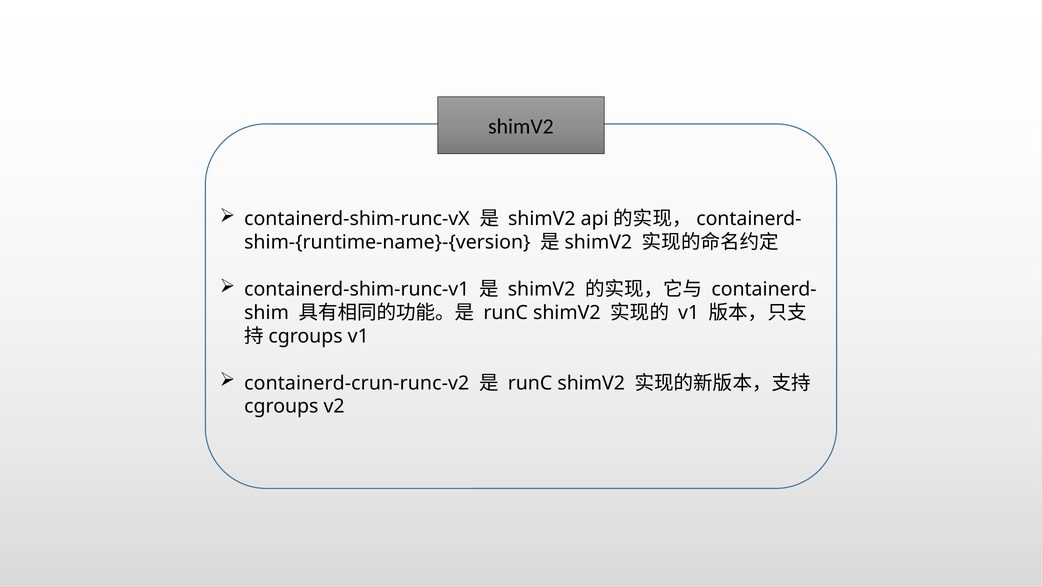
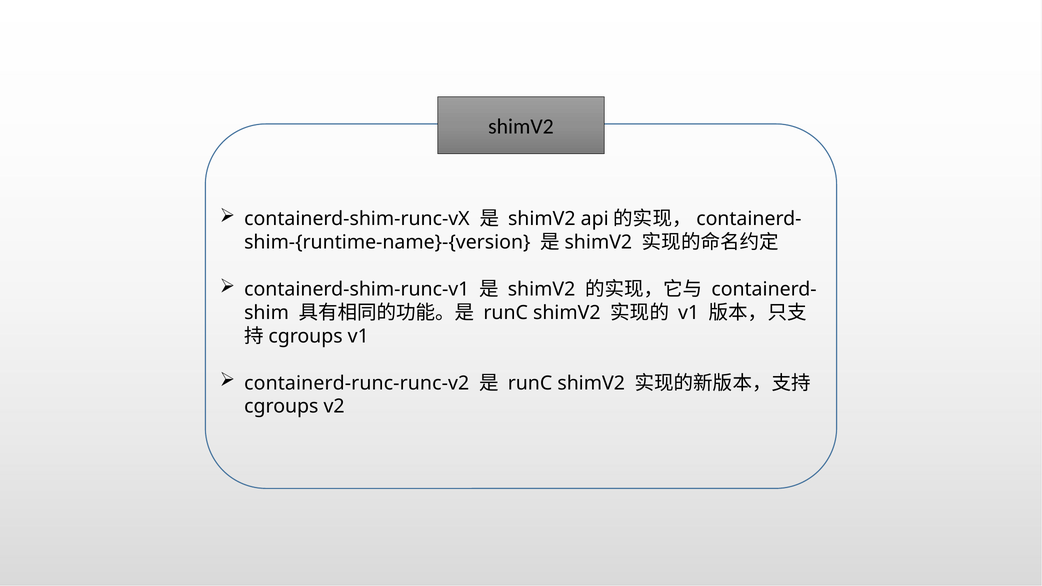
containerd-crun-runc-v2: containerd-crun-runc-v2 -> containerd-runc-runc-v2
